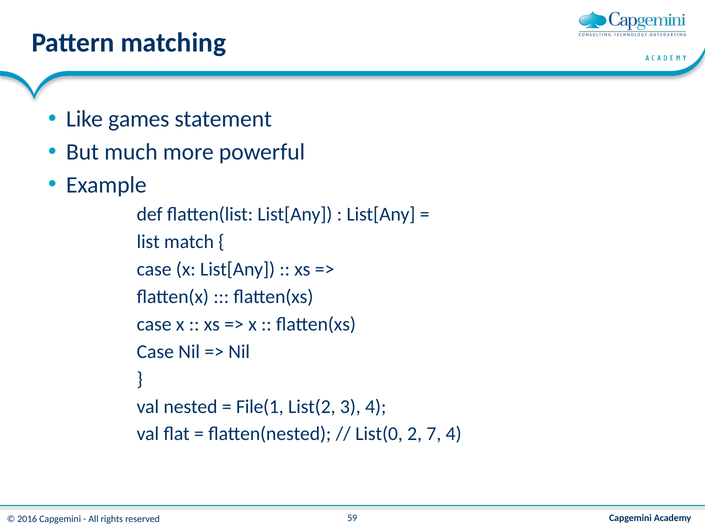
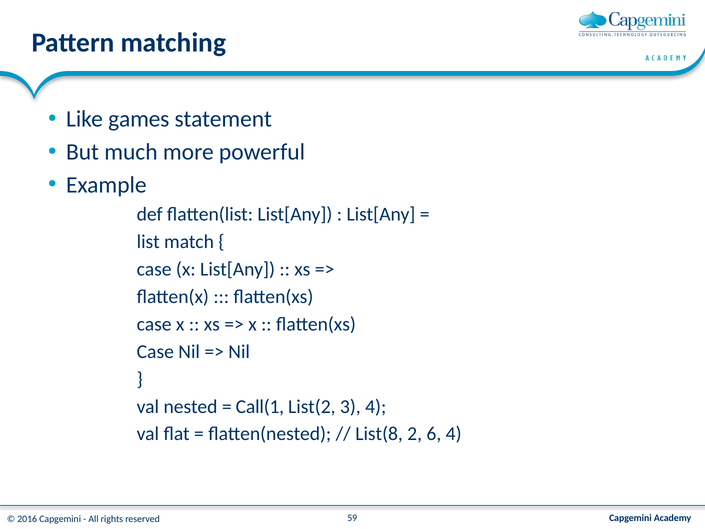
File(1: File(1 -> Call(1
List(0: List(0 -> List(8
7: 7 -> 6
